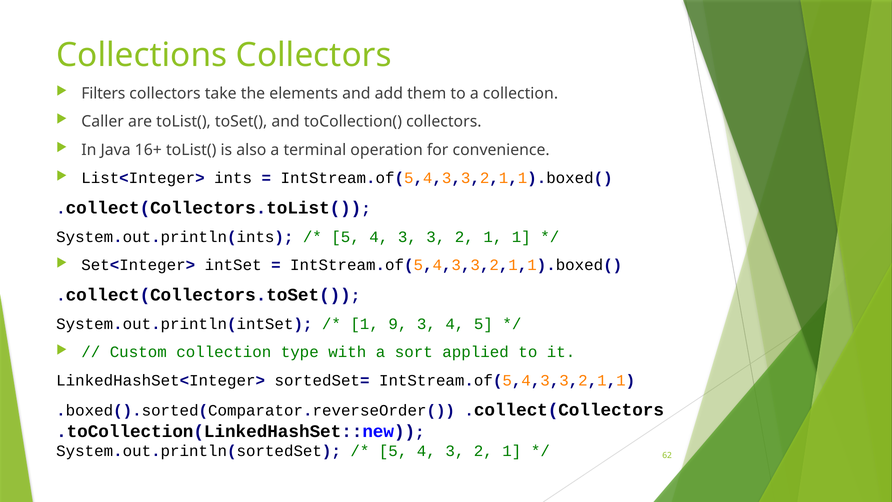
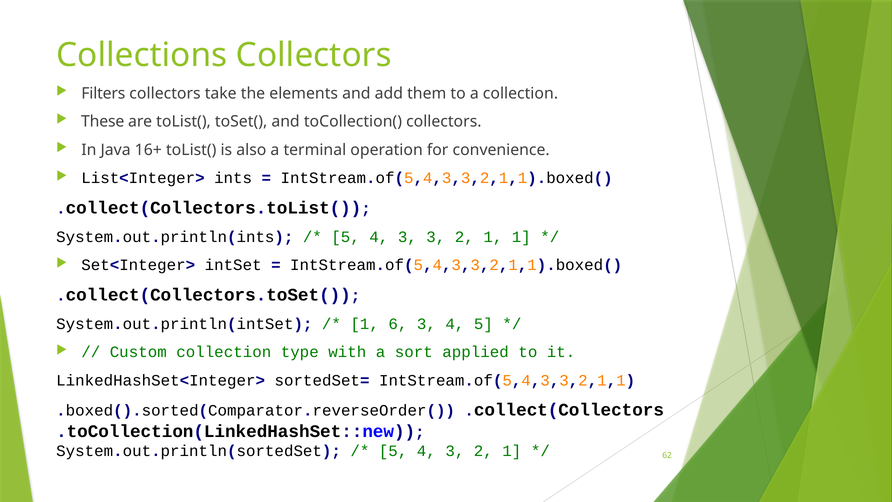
Caller: Caller -> These
9: 9 -> 6
